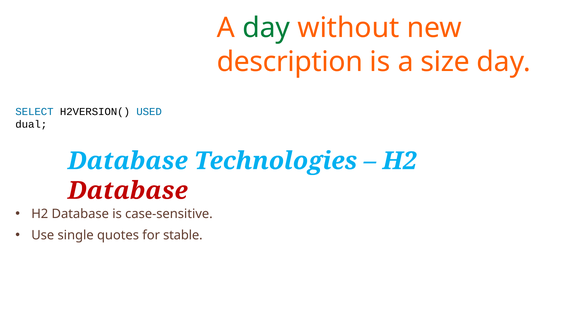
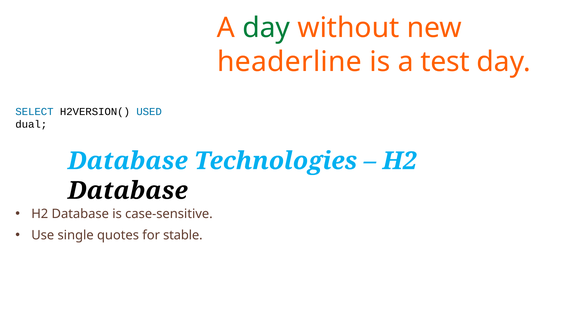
description: description -> headerline
size: size -> test
Database at (128, 191) colour: red -> black
